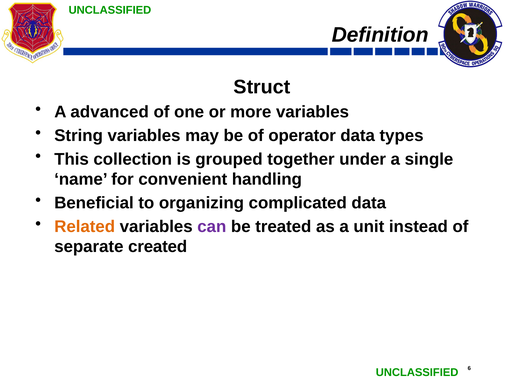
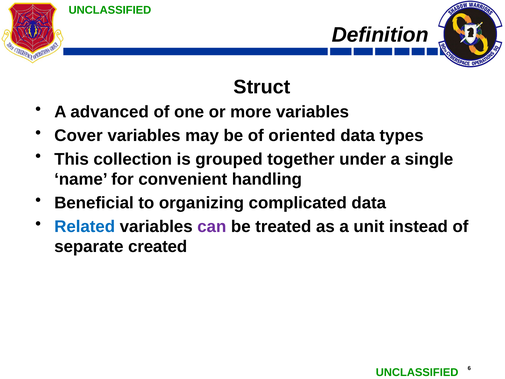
String: String -> Cover
operator: operator -> oriented
Related colour: orange -> blue
